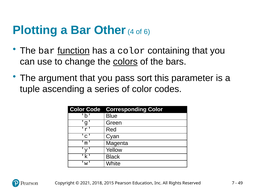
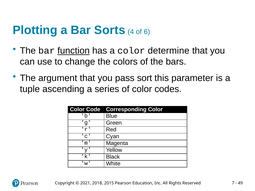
Other: Other -> Sorts
containing: containing -> determine
colors underline: present -> none
